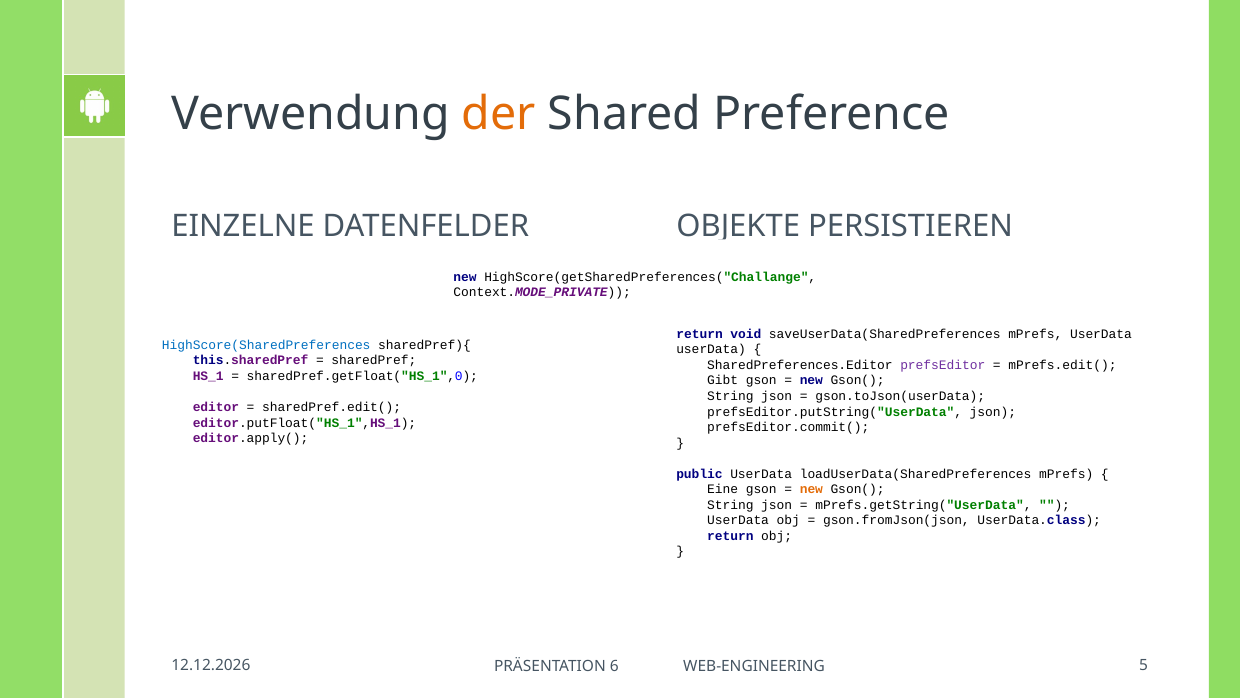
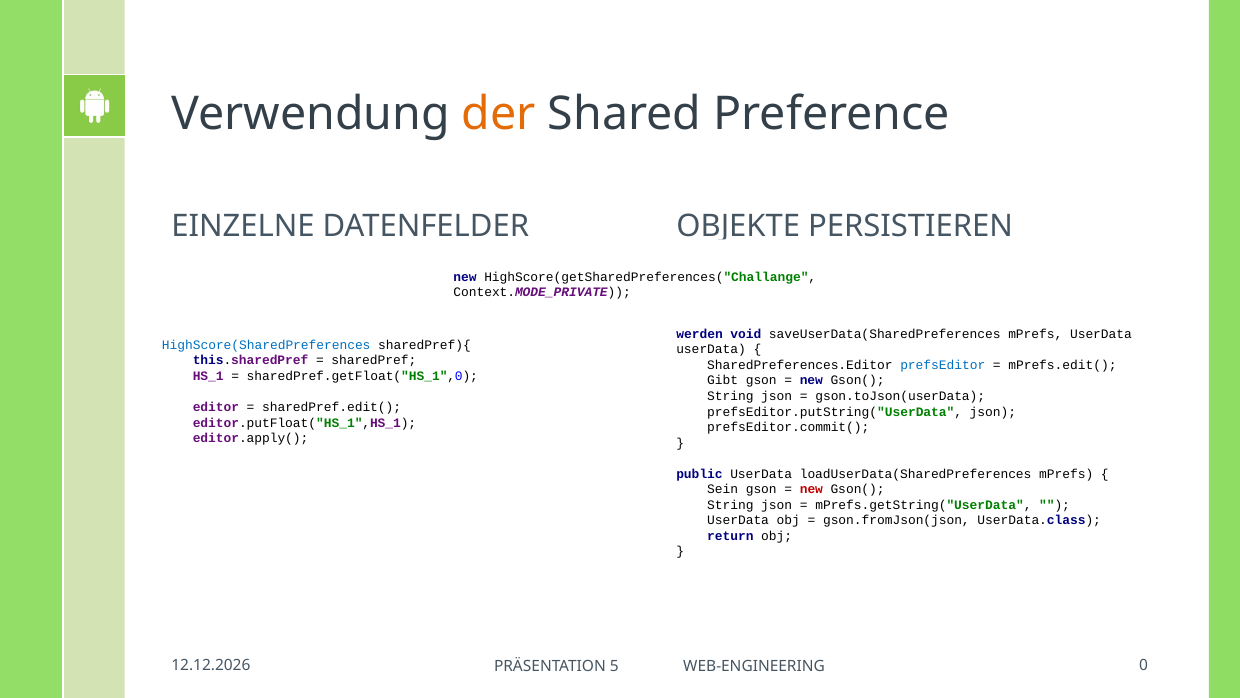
return at (700, 334): return -> werden
prefsEditor colour: purple -> blue
Eine: Eine -> Sein
new at (811, 489) colour: orange -> red
6: 6 -> 5
5: 5 -> 0
